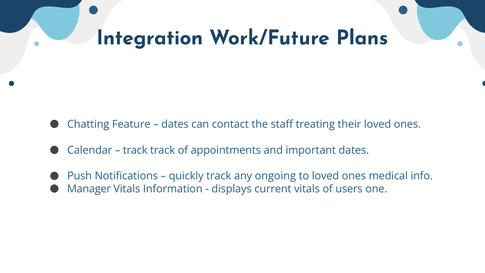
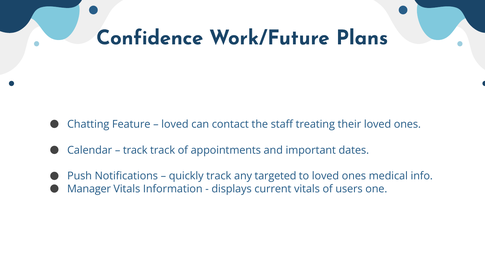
Integration: Integration -> Confidence
dates at (175, 124): dates -> loved
ongoing: ongoing -> targeted
